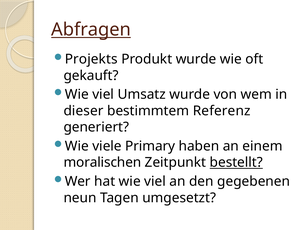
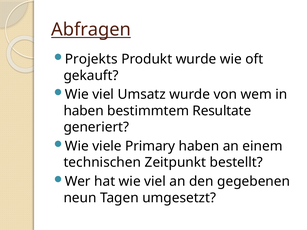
dieser at (83, 111): dieser -> haben
Referenz: Referenz -> Resultate
moralischen: moralischen -> technischen
bestellt underline: present -> none
